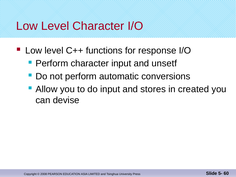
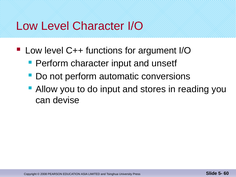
response: response -> argument
created: created -> reading
